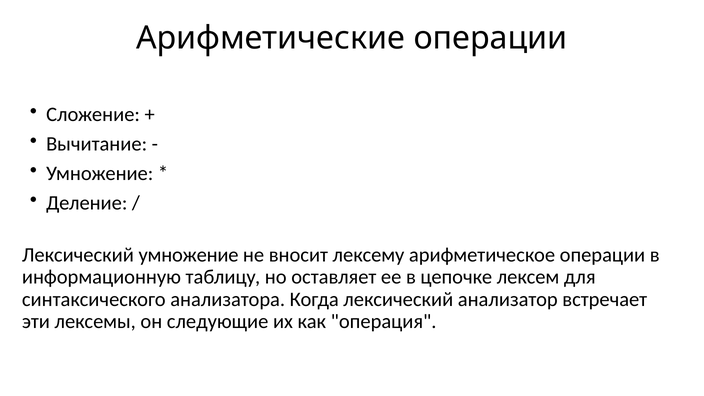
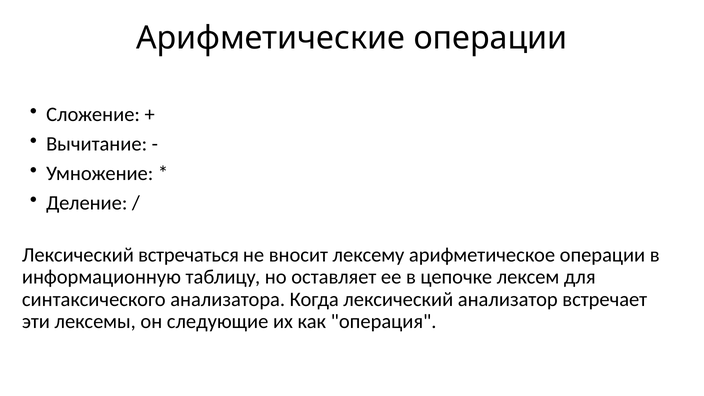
Лексический умножение: умножение -> встречаться
